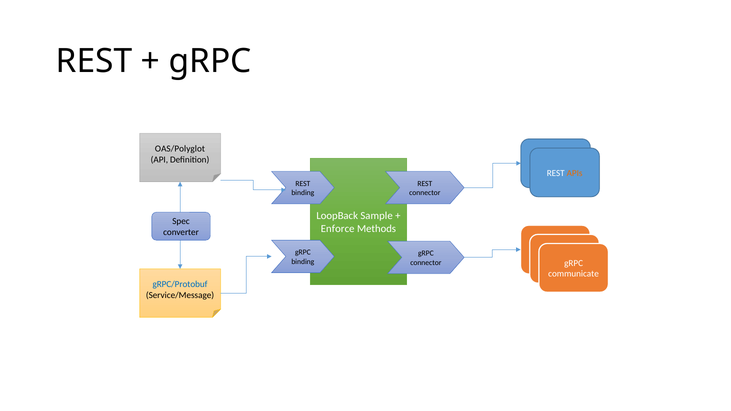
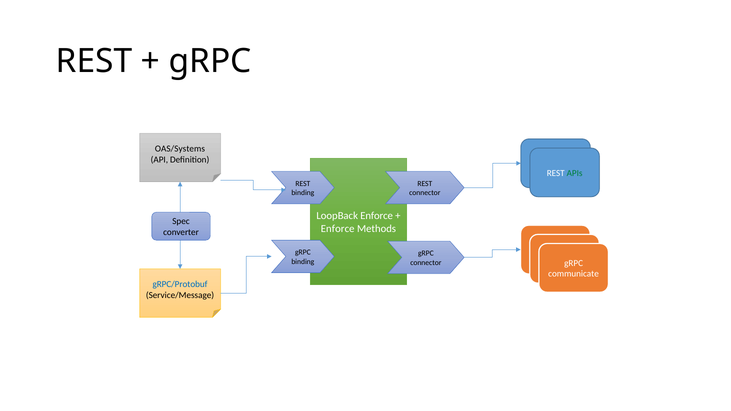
OAS/Polyglot: OAS/Polyglot -> OAS/Systems
APIs at (575, 173) colour: orange -> green
LoopBack Sample: Sample -> Enforce
